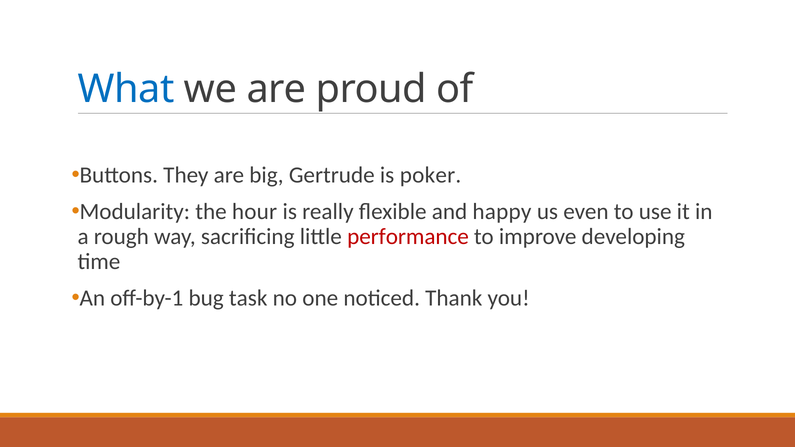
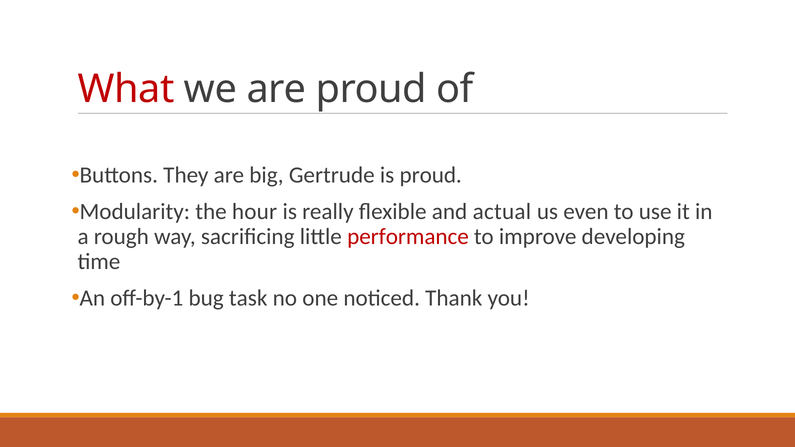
What colour: blue -> red
is poker: poker -> proud
happy: happy -> actual
